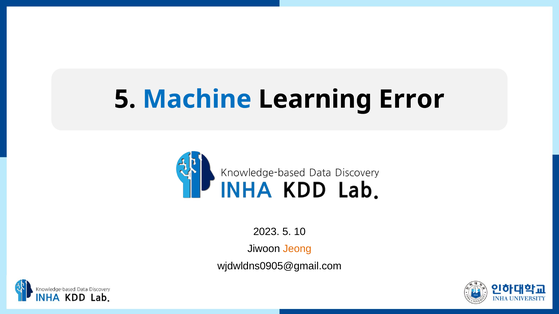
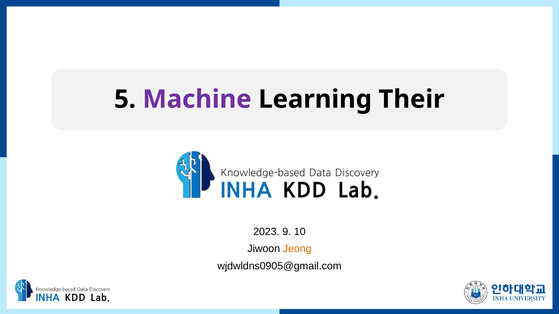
Machine colour: blue -> purple
Error: Error -> Their
2023 5: 5 -> 9
